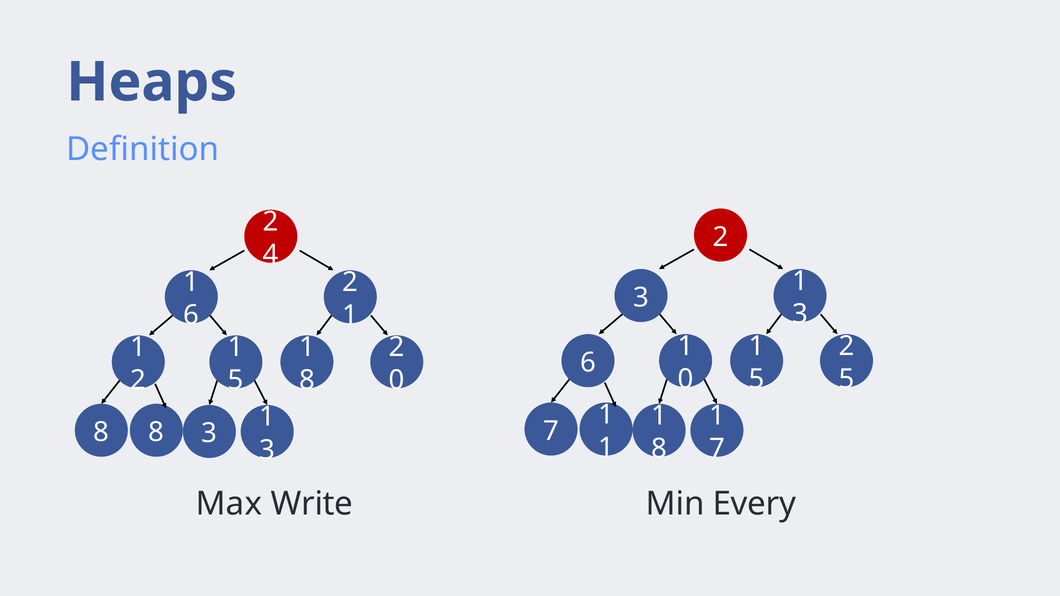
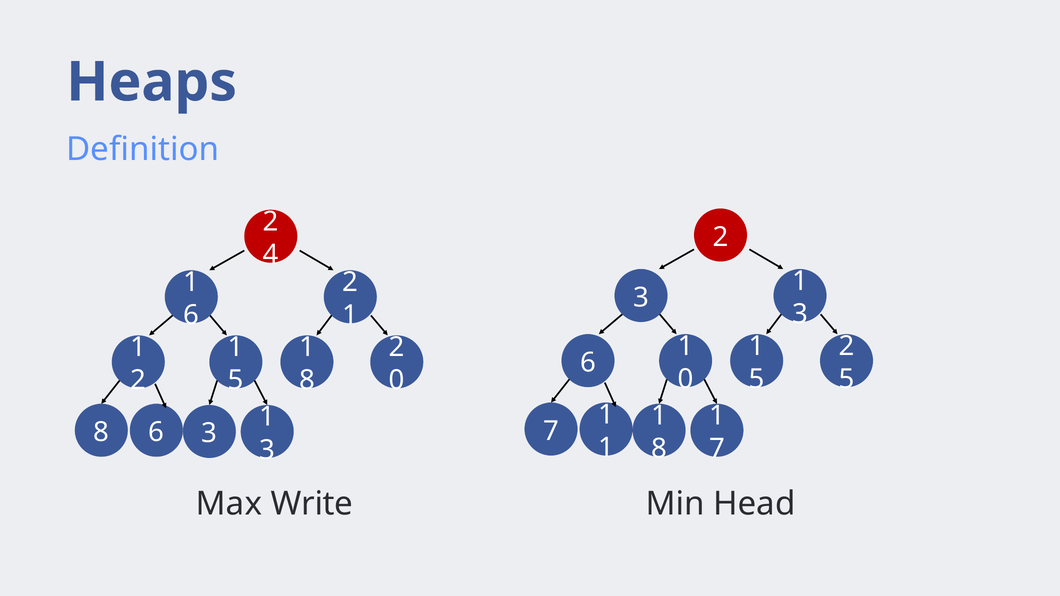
8 8: 8 -> 6
Every: Every -> Head
